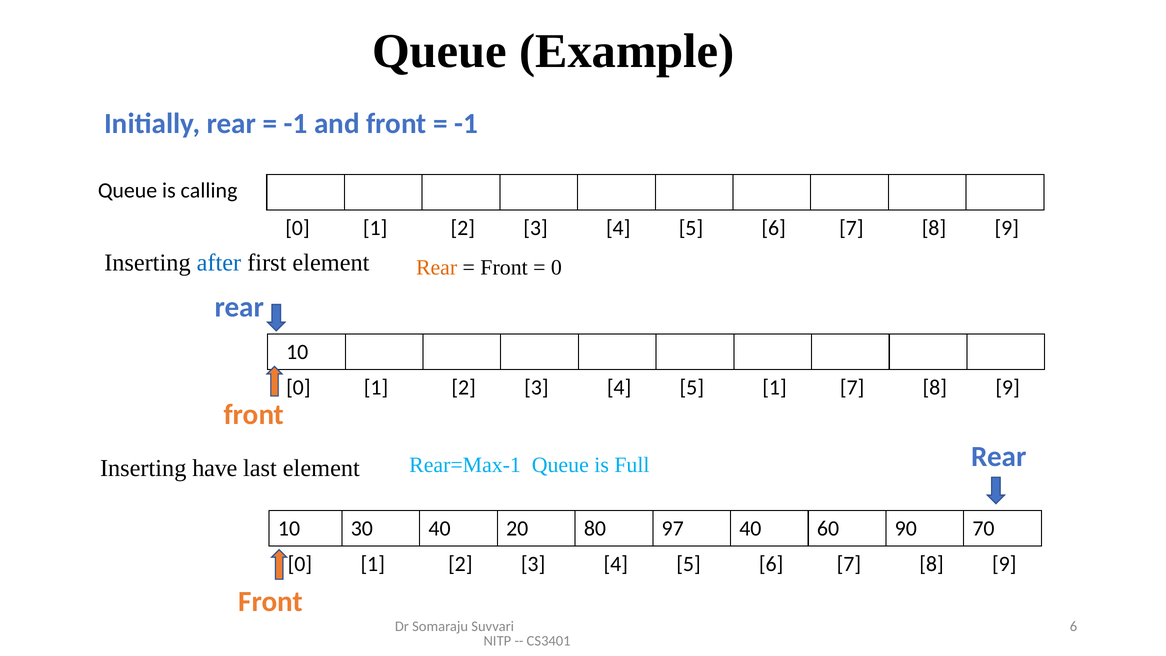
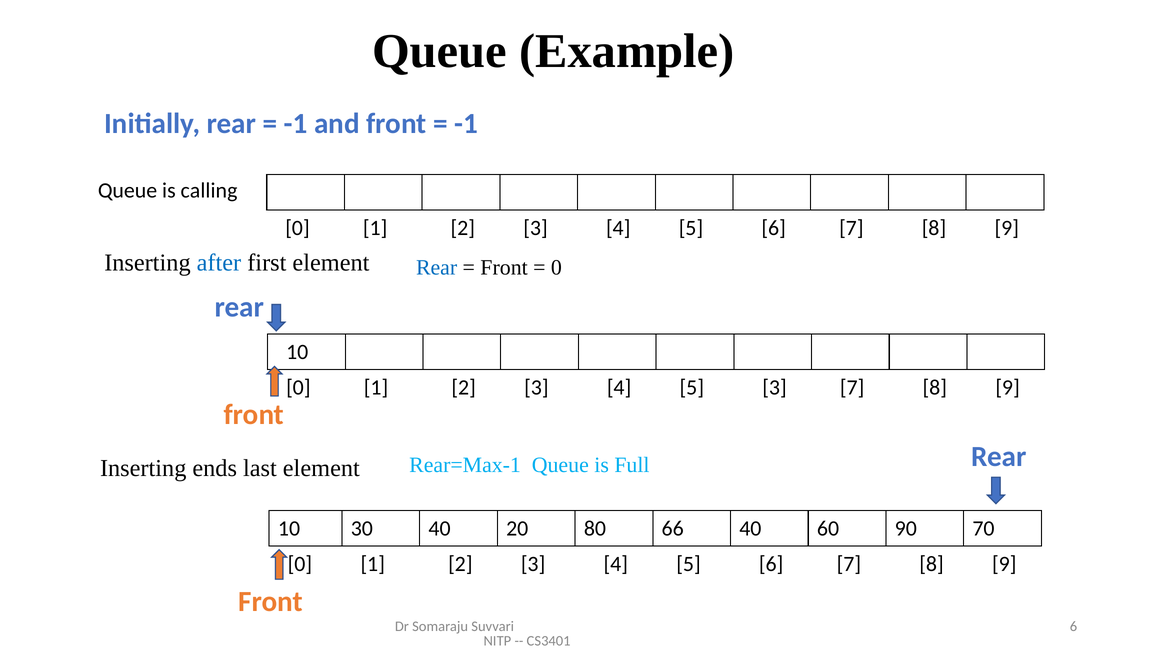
Rear at (437, 268) colour: orange -> blue
5 1: 1 -> 3
have: have -> ends
97: 97 -> 66
